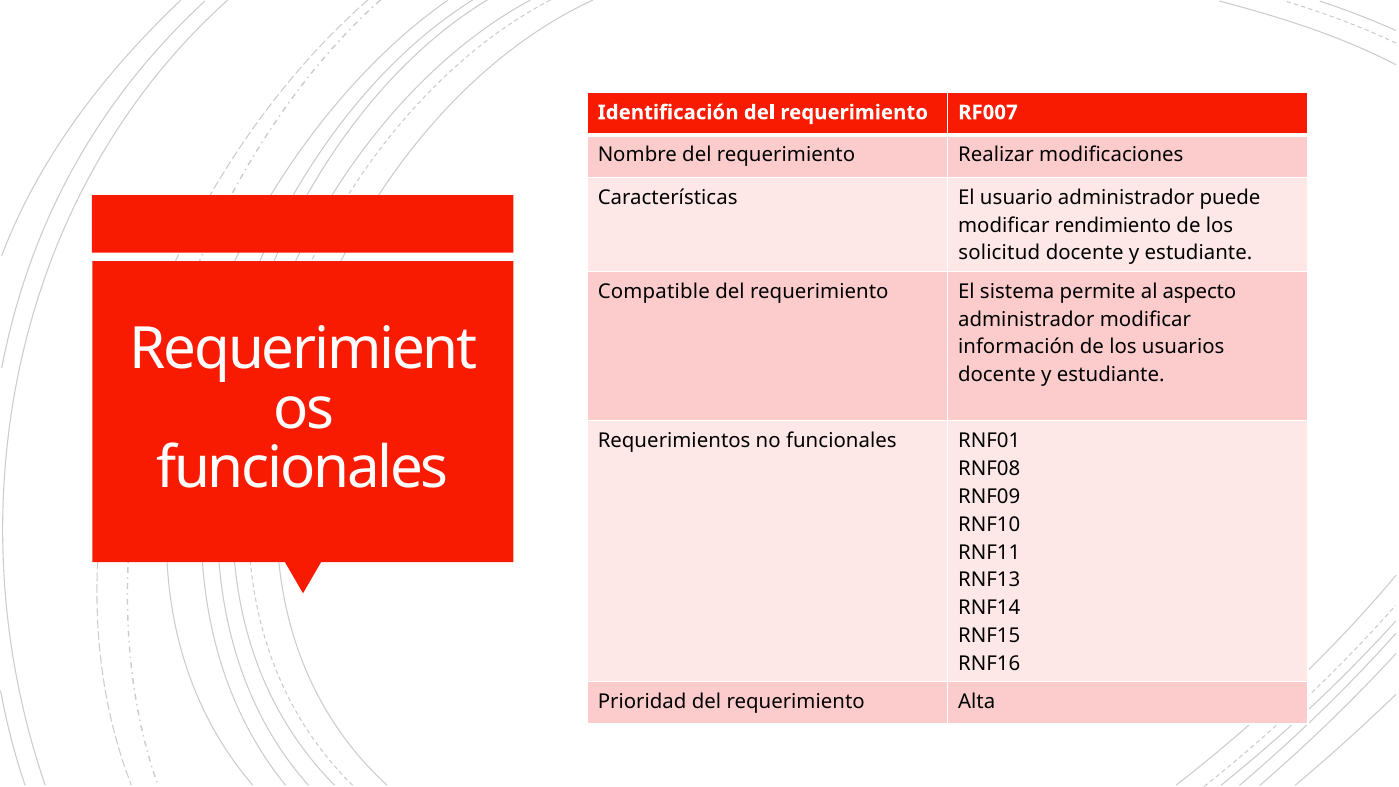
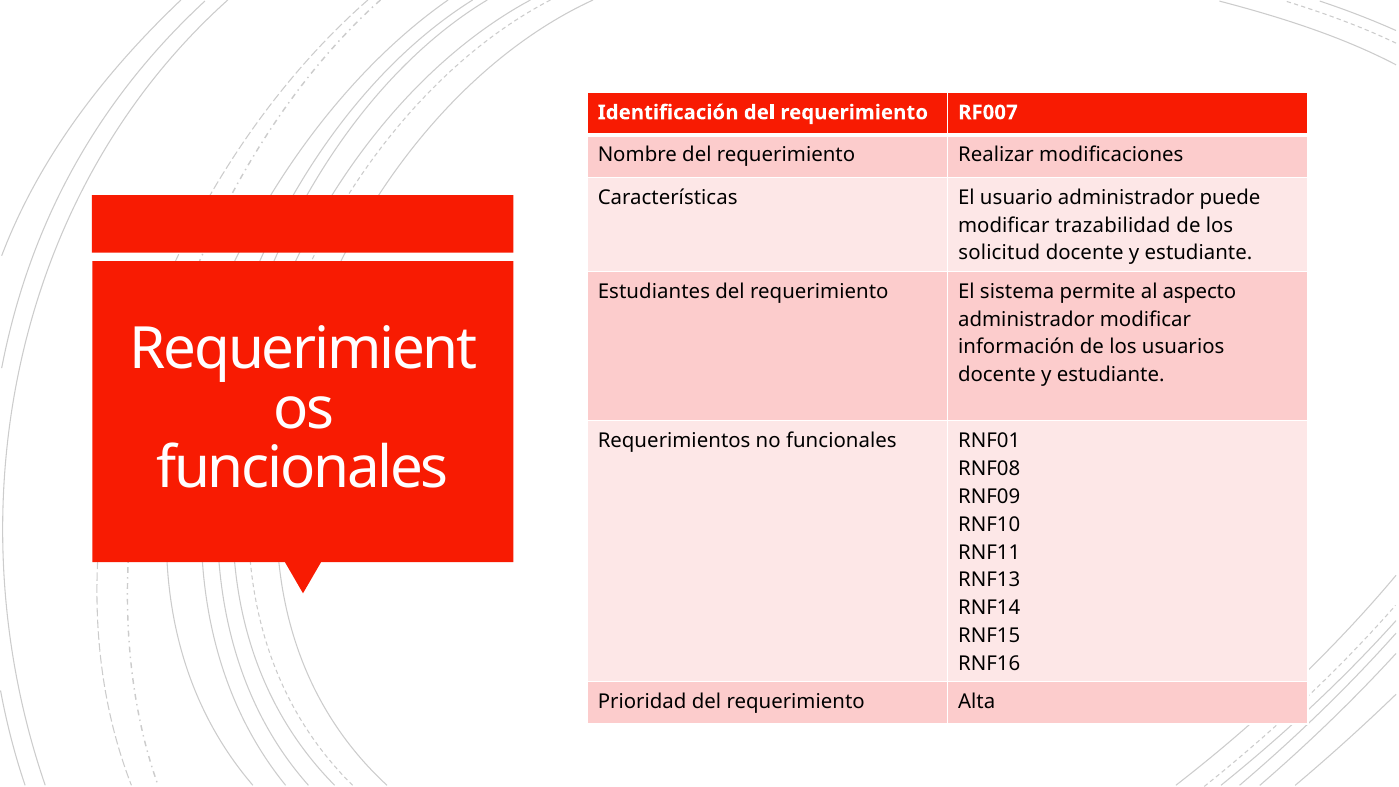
rendimiento: rendimiento -> trazabilidad
Compatible: Compatible -> Estudiantes
